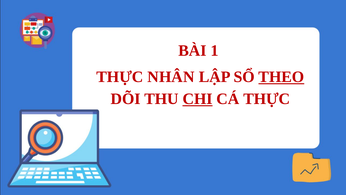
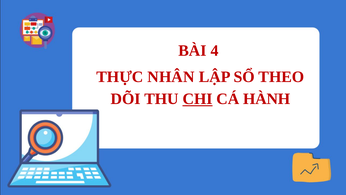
1: 1 -> 4
THEO underline: present -> none
CÁ THỰC: THỰC -> HÀNH
